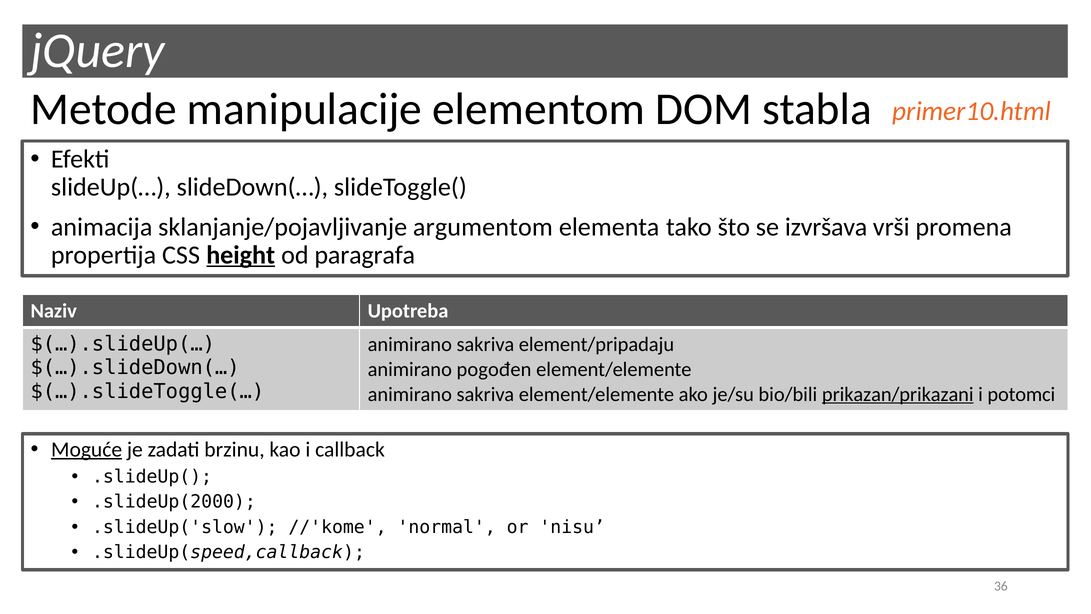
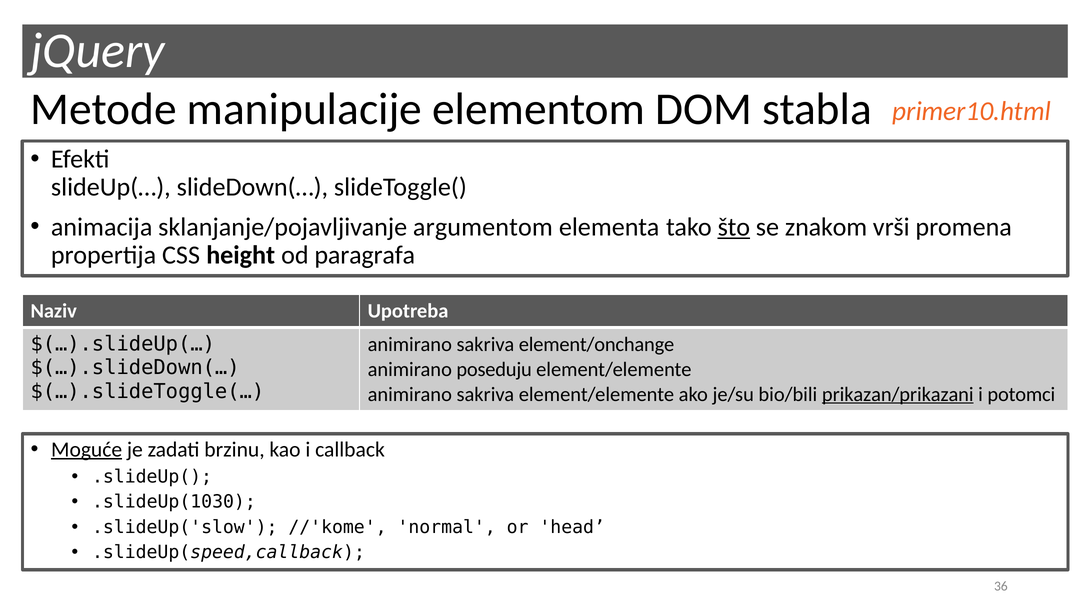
što underline: none -> present
izvršava: izvršava -> znakom
height underline: present -> none
element/pripadaju: element/pripadaju -> element/onchange
pogođen: pogođen -> poseduju
.slideUp(2000: .slideUp(2000 -> .slideUp(1030
nisu: nisu -> head
